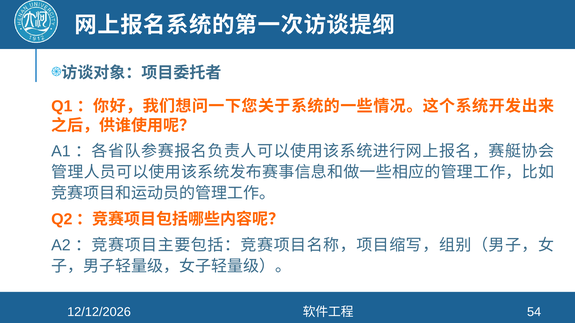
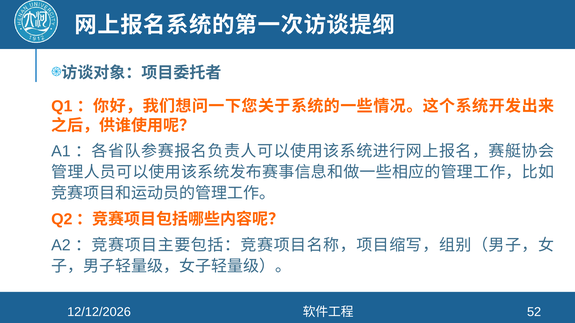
54: 54 -> 52
